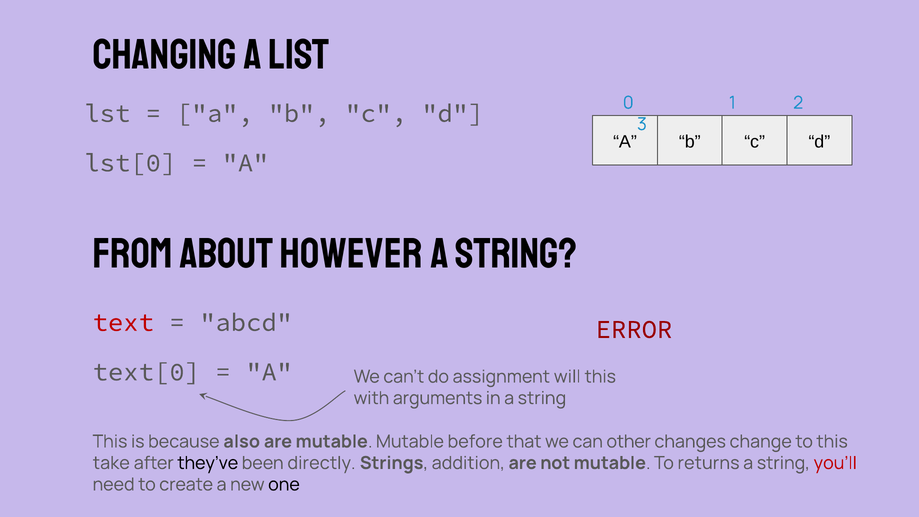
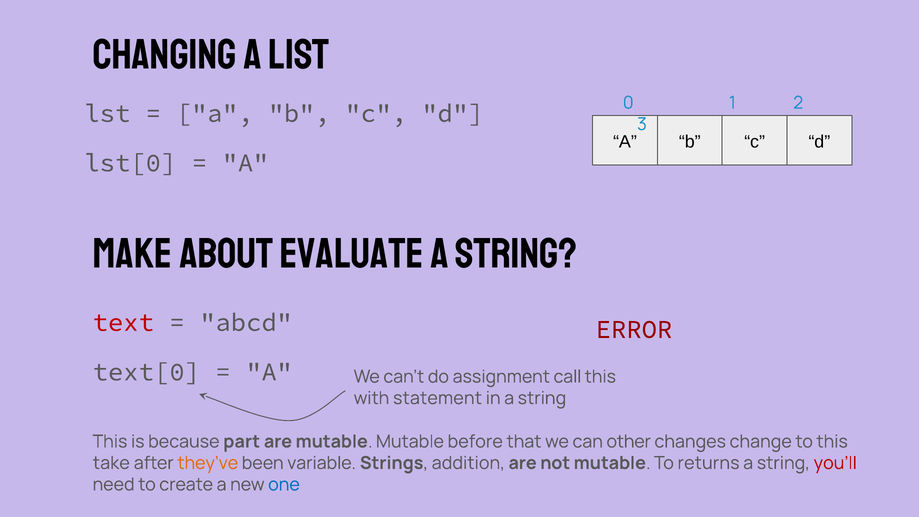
From: From -> Make
however: however -> evaluate
will: will -> call
arguments: arguments -> statement
also: also -> part
they’ve colour: black -> orange
directly: directly -> variable
one colour: black -> blue
